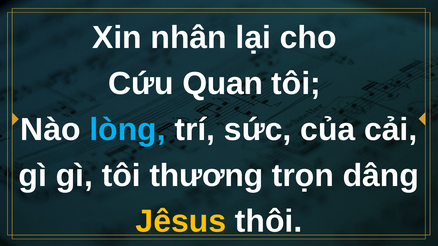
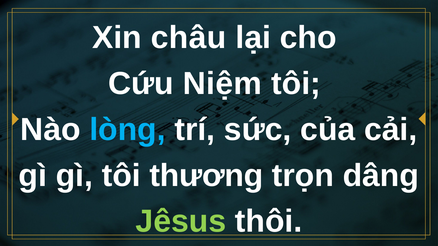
nhân: nhân -> châu
Quan: Quan -> Niệm
Jêsus colour: yellow -> light green
